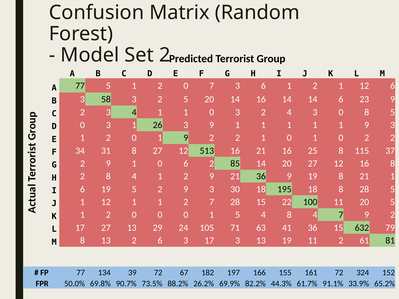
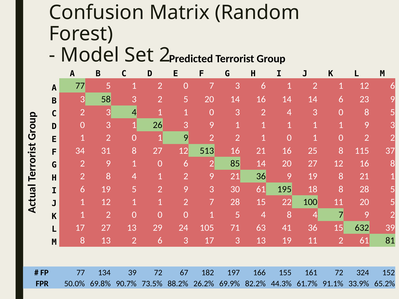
30 18: 18 -> 61
632 79: 79 -> 39
